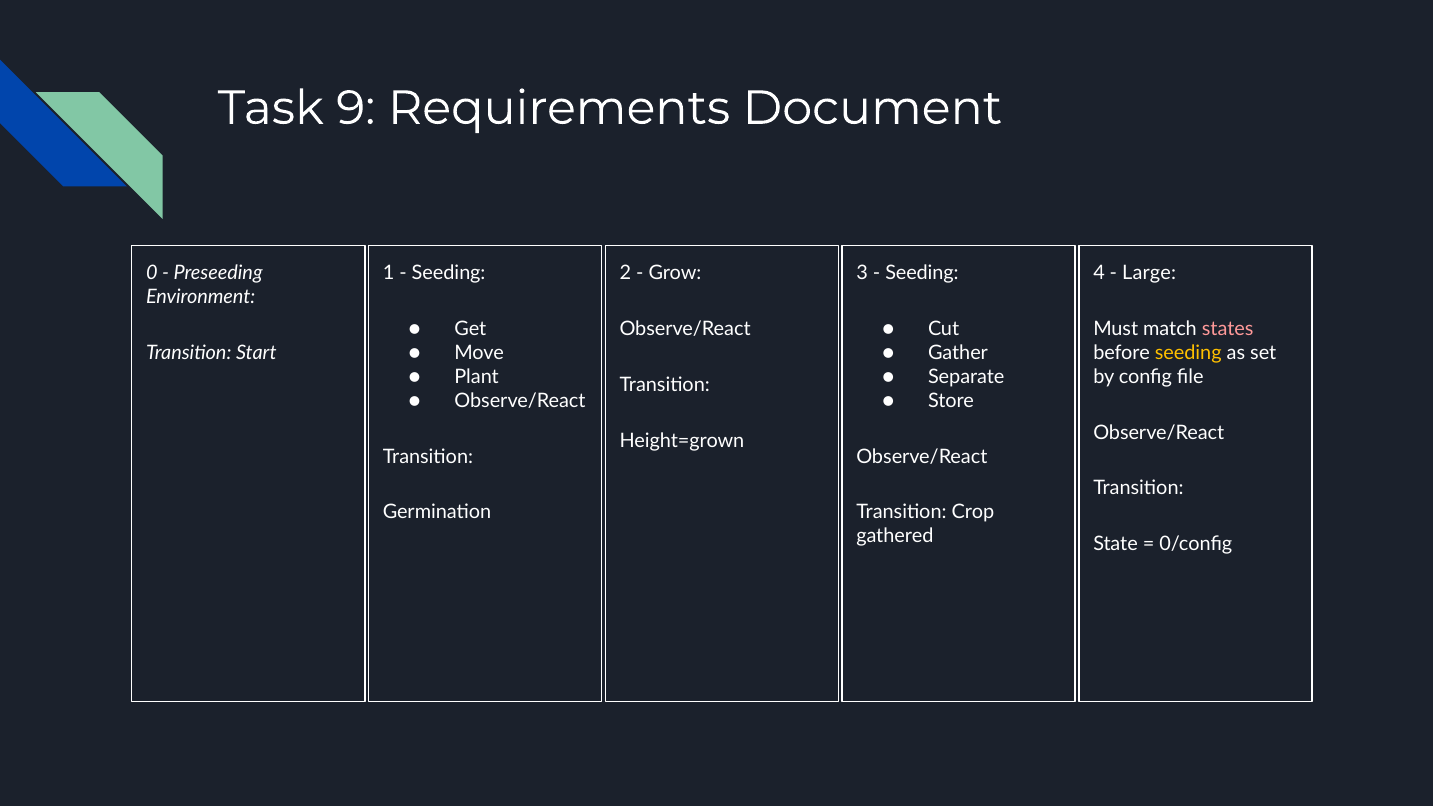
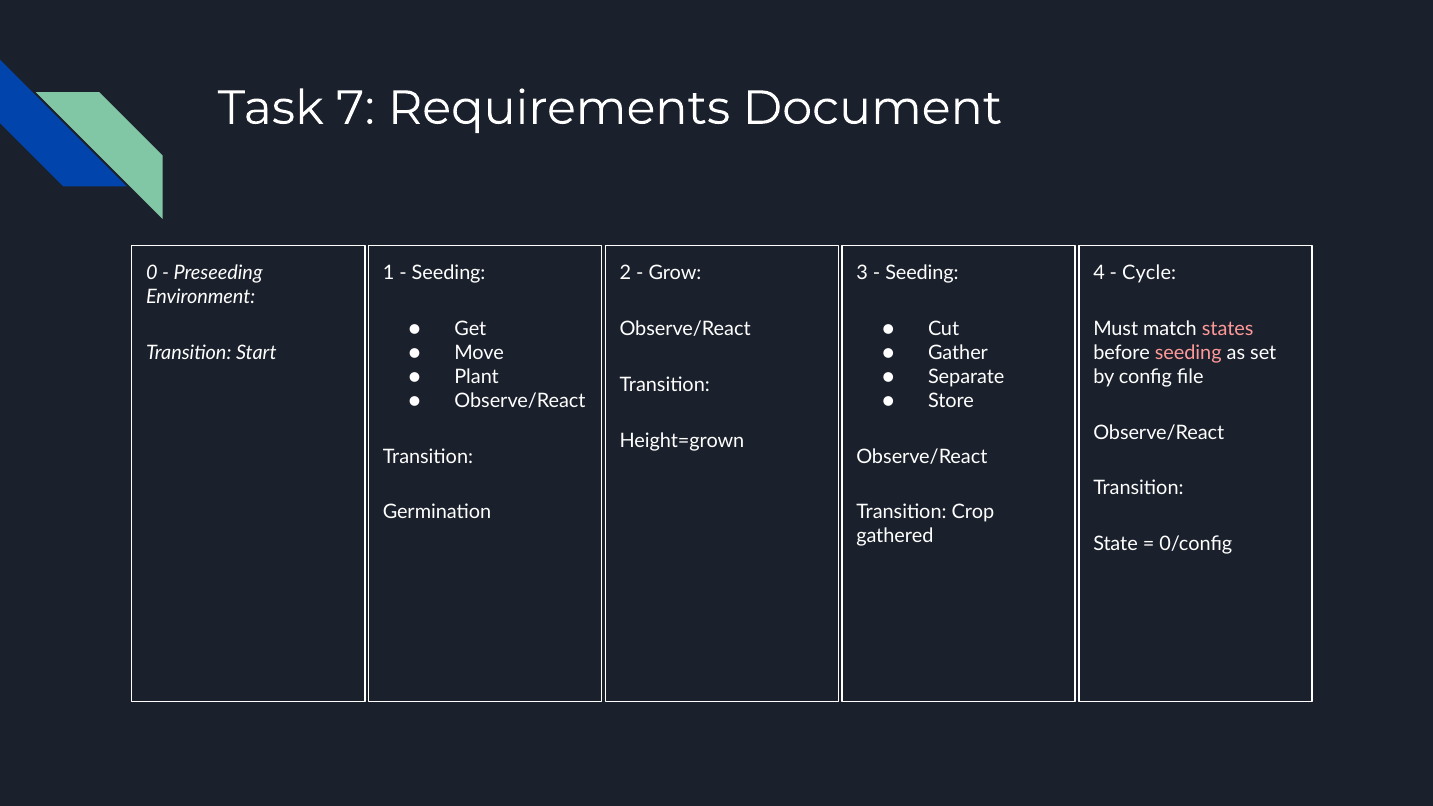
9: 9 -> 7
Large: Large -> Cycle
seeding at (1188, 353) colour: yellow -> pink
